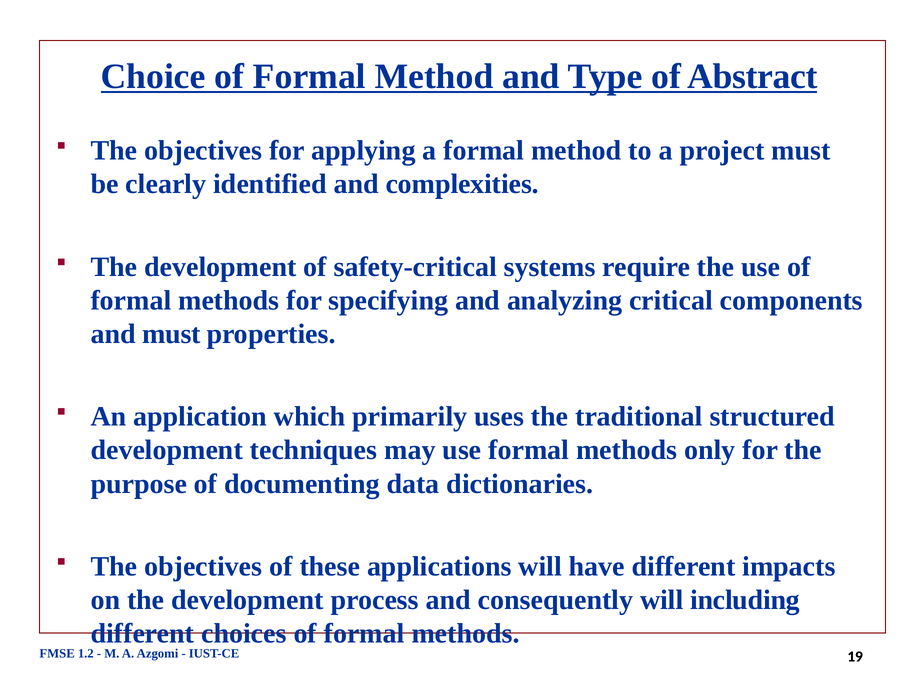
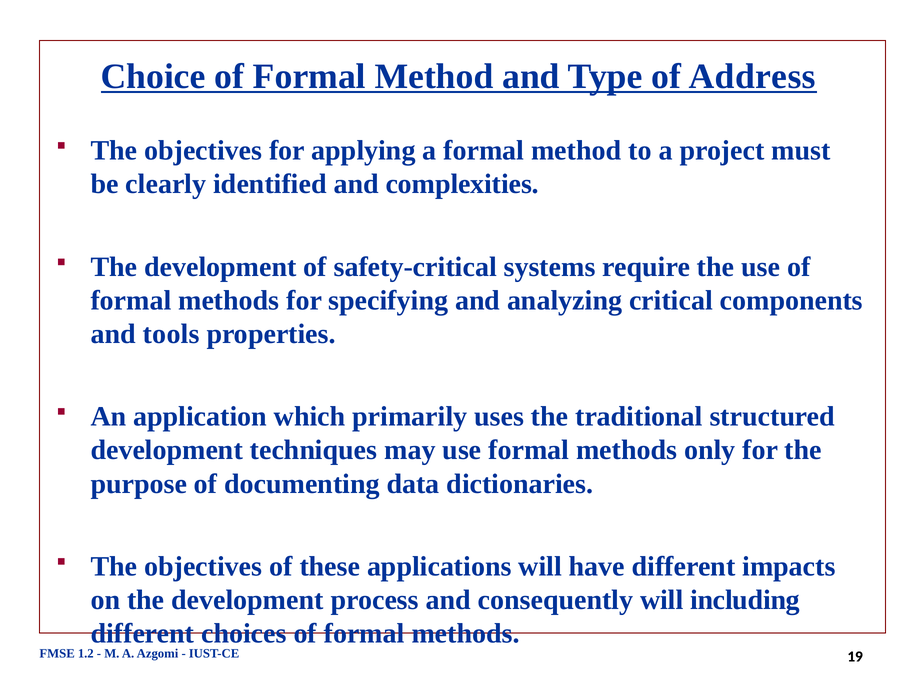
Abstract: Abstract -> Address
and must: must -> tools
